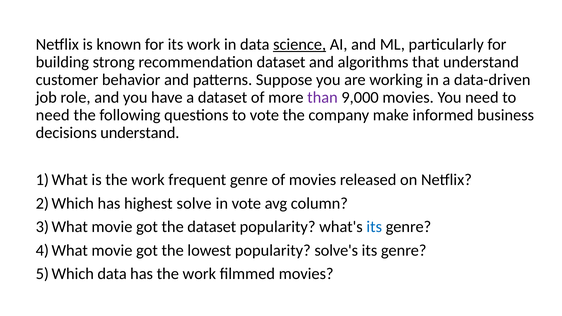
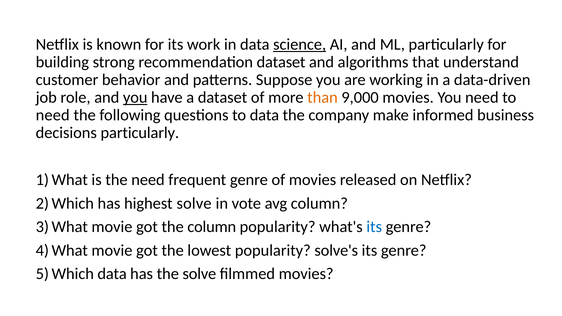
you at (135, 97) underline: none -> present
than colour: purple -> orange
to vote: vote -> data
decisions understand: understand -> particularly
is the work: work -> need
the dataset: dataset -> column
has the work: work -> solve
